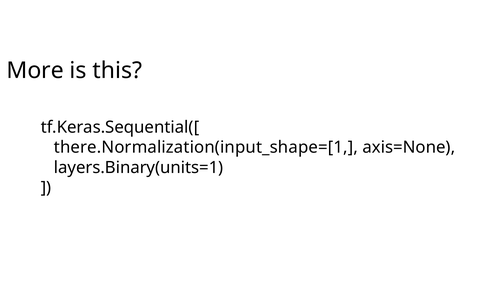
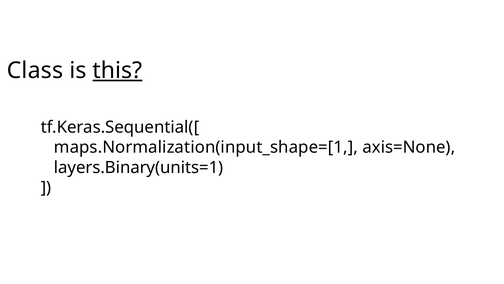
More: More -> Class
this underline: none -> present
there.Normalization(input_shape=[1: there.Normalization(input_shape=[1 -> maps.Normalization(input_shape=[1
